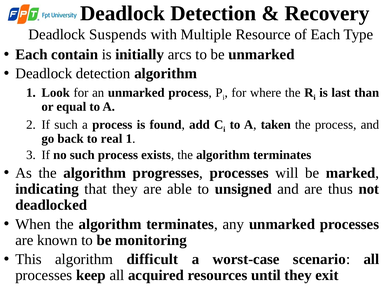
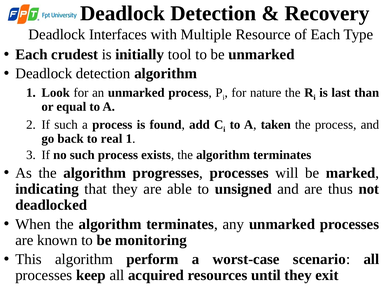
Suspends: Suspends -> Interfaces
contain: contain -> crudest
arcs: arcs -> tool
where: where -> nature
difficult: difficult -> perform
